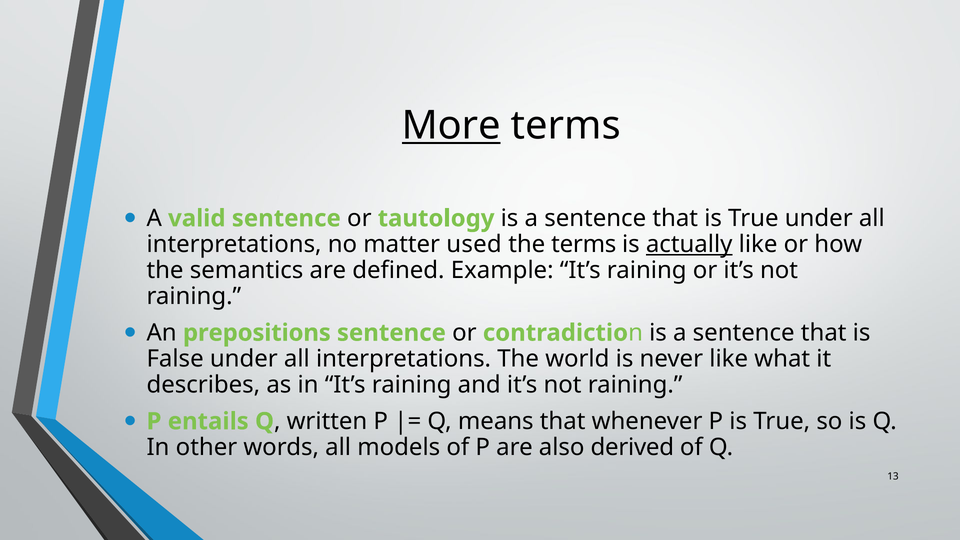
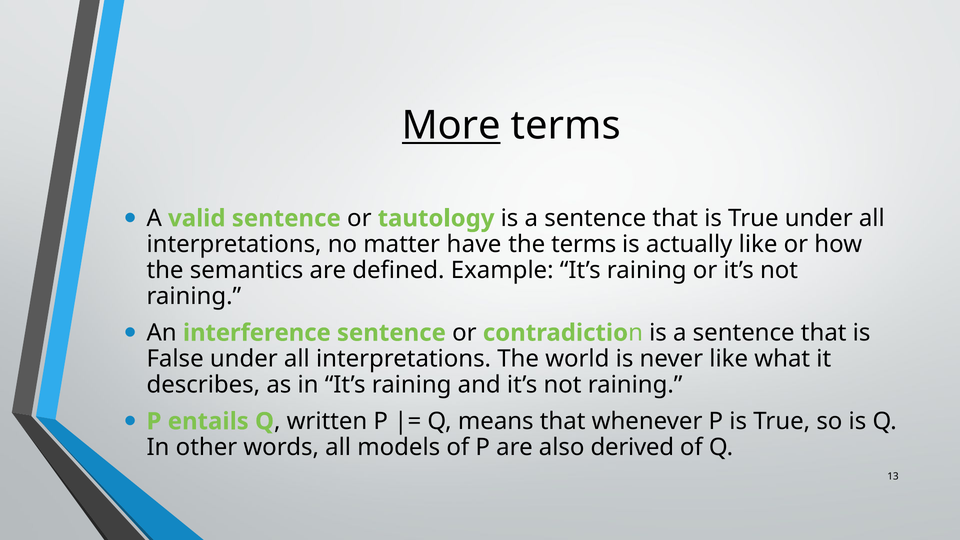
used: used -> have
actually underline: present -> none
prepositions: prepositions -> interference
